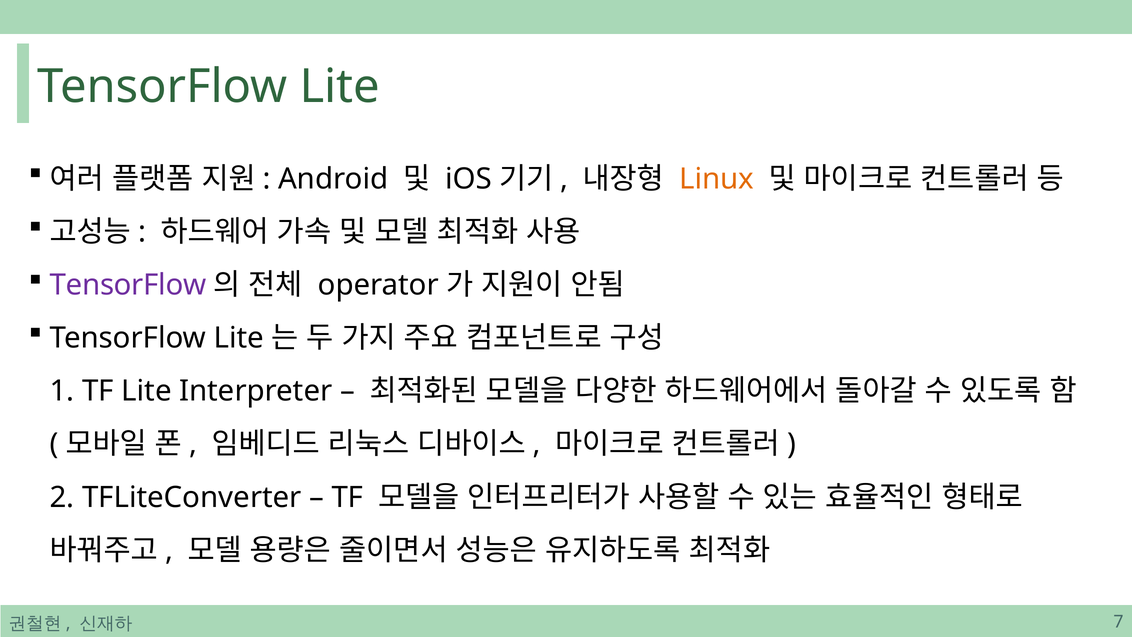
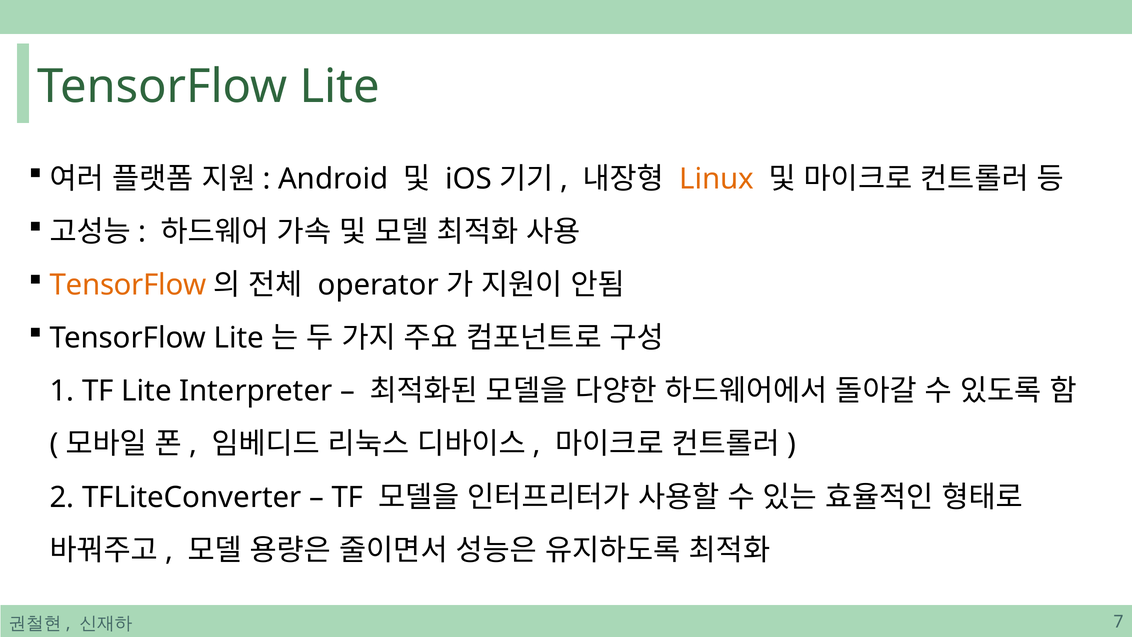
TensorFlow at (128, 285) colour: purple -> orange
